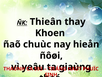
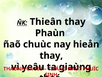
Khoen: Khoen -> Phaùn
ñôøi at (51, 55): ñôøi -> thay
